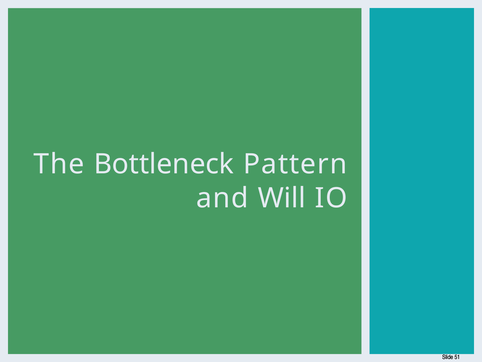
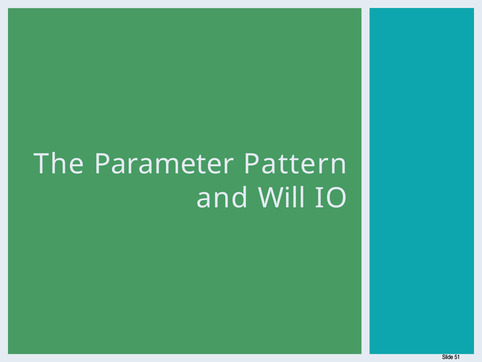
Bottleneck: Bottleneck -> Parameter
